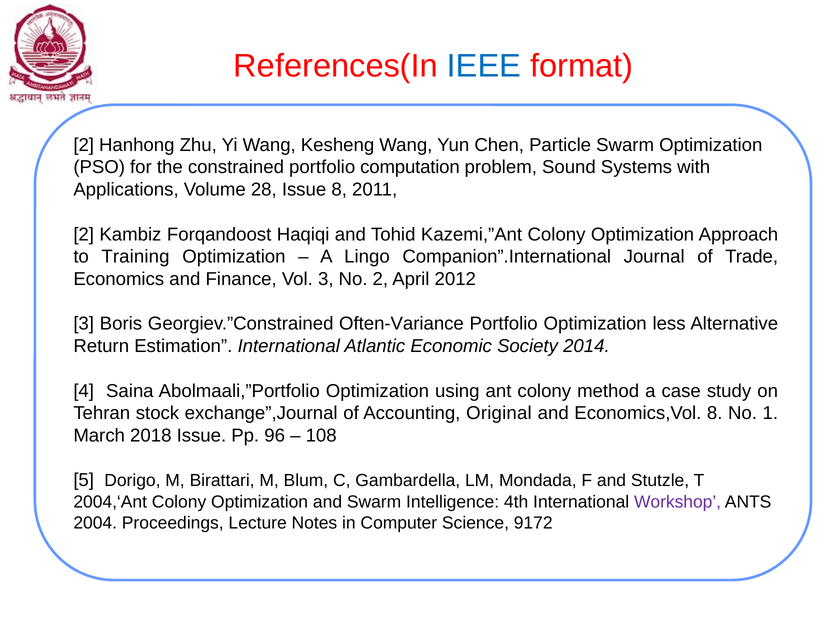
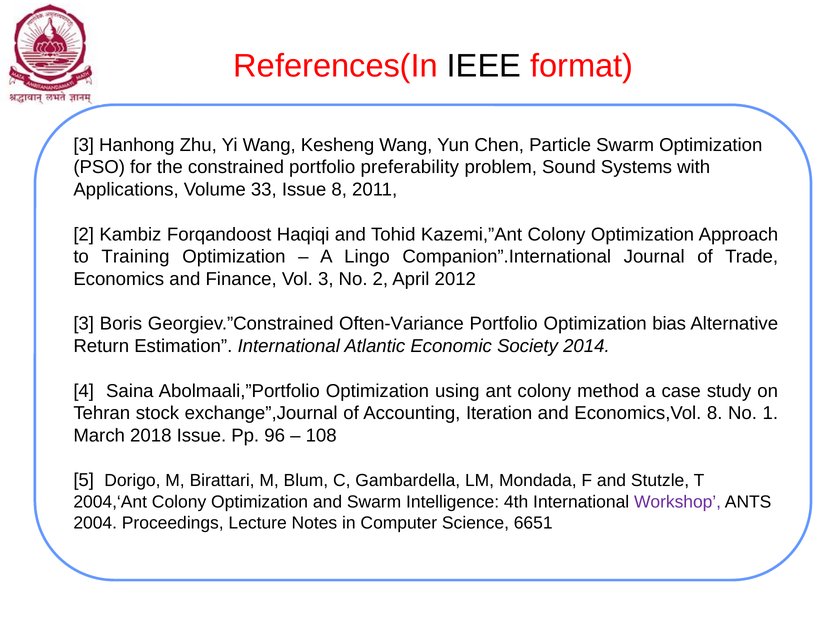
IEEE colour: blue -> black
2 at (84, 145): 2 -> 3
computation: computation -> preferability
28: 28 -> 33
less: less -> bias
Original: Original -> Iteration
9172: 9172 -> 6651
